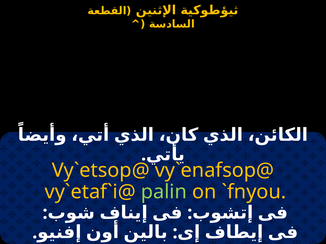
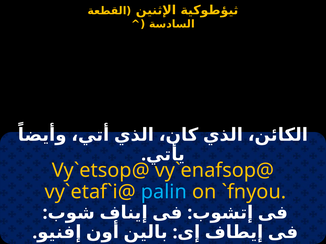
palin colour: light green -> light blue
